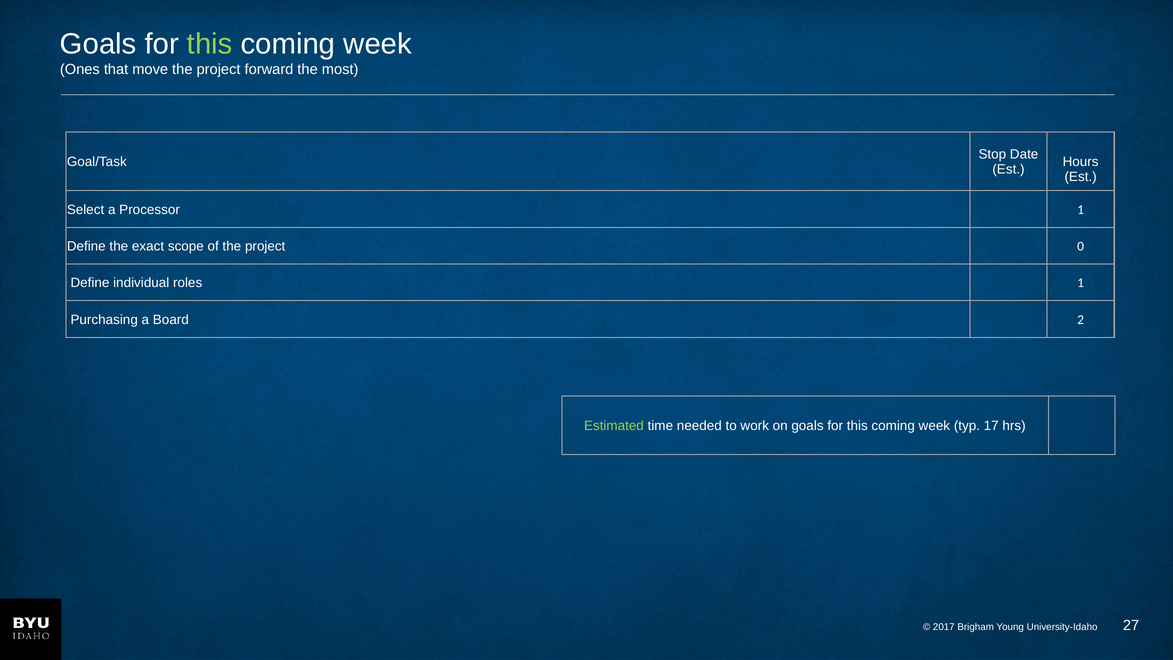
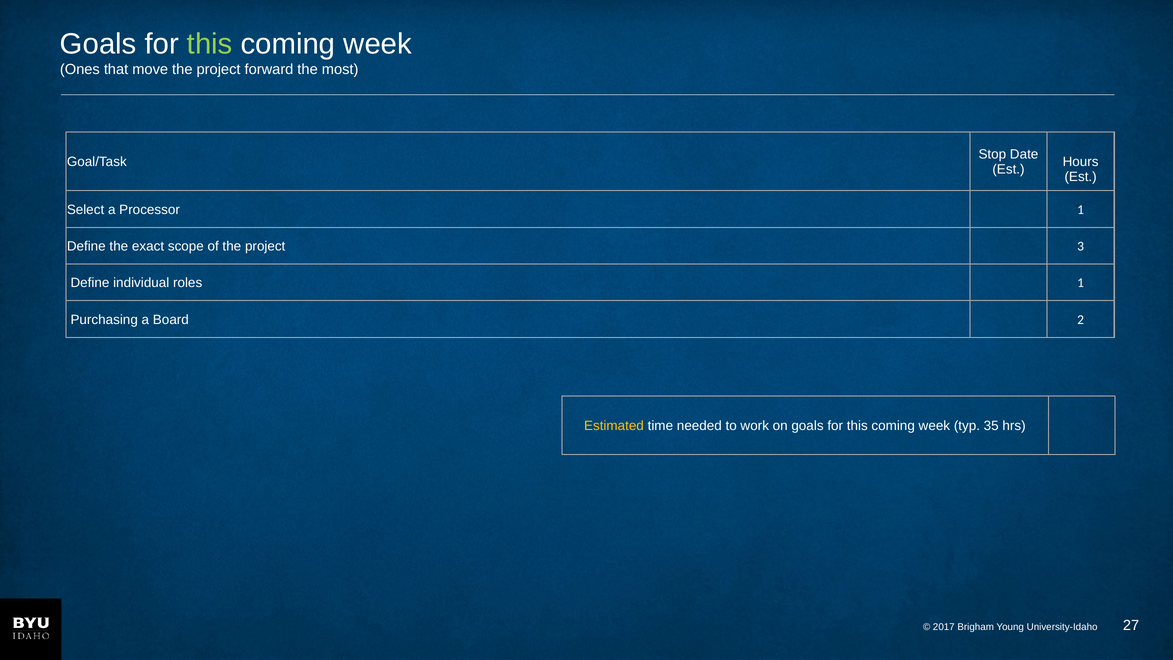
0: 0 -> 3
Estimated colour: light green -> yellow
17: 17 -> 35
